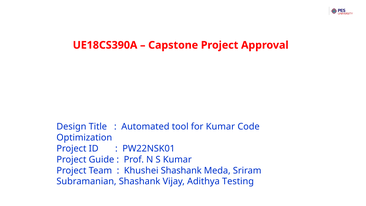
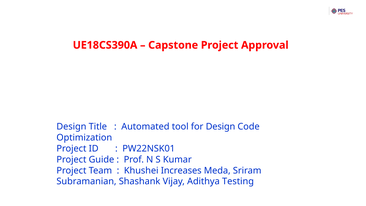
for Kumar: Kumar -> Design
Khushei Shashank: Shashank -> Increases
